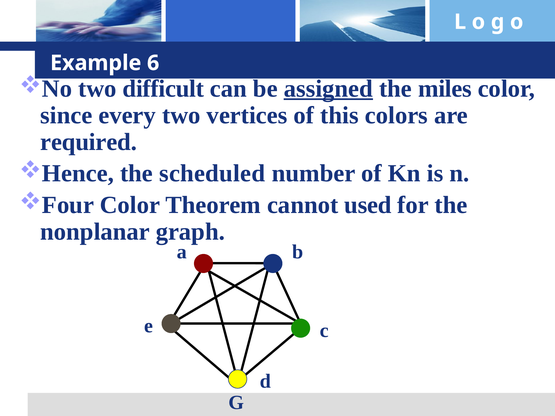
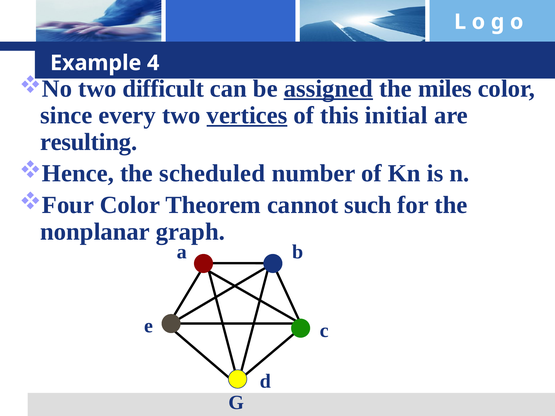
6: 6 -> 4
vertices underline: none -> present
colors: colors -> initial
required: required -> resulting
used: used -> such
